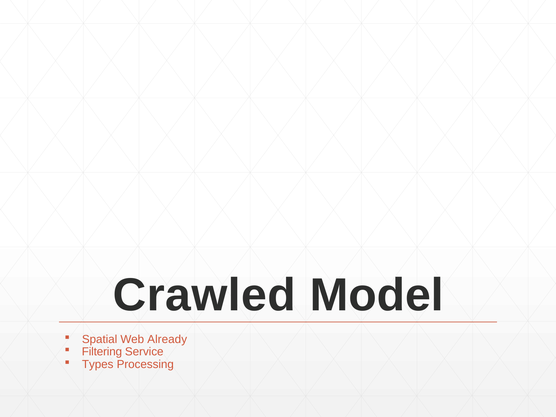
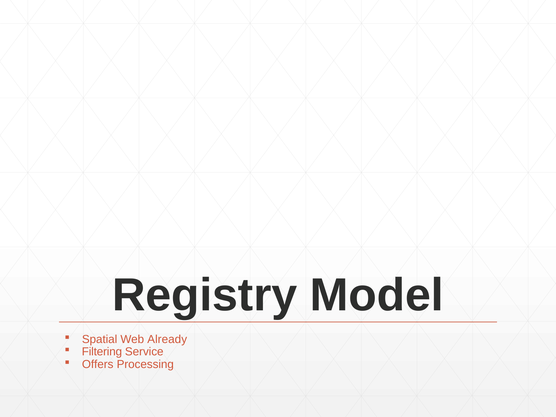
Crawled: Crawled -> Registry
Types: Types -> Offers
